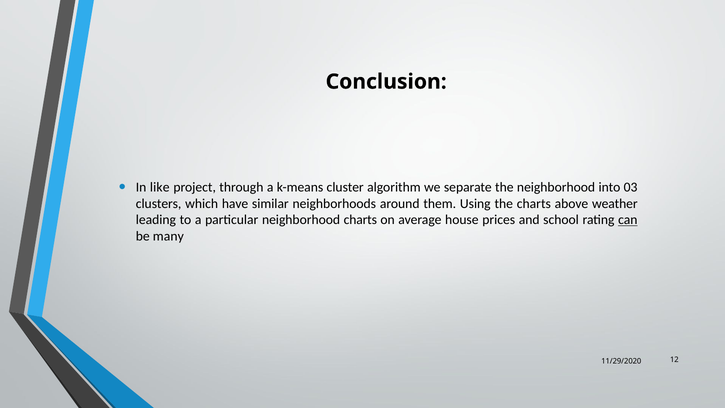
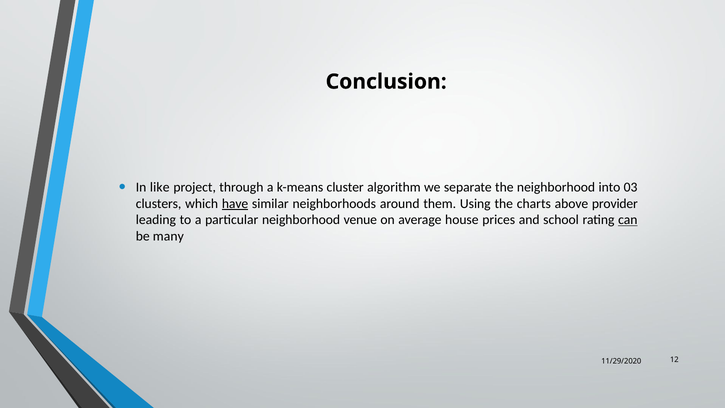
have underline: none -> present
weather: weather -> provider
neighborhood charts: charts -> venue
